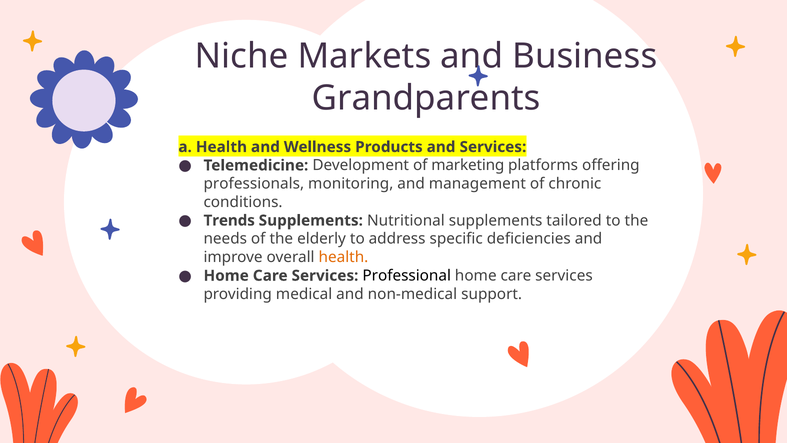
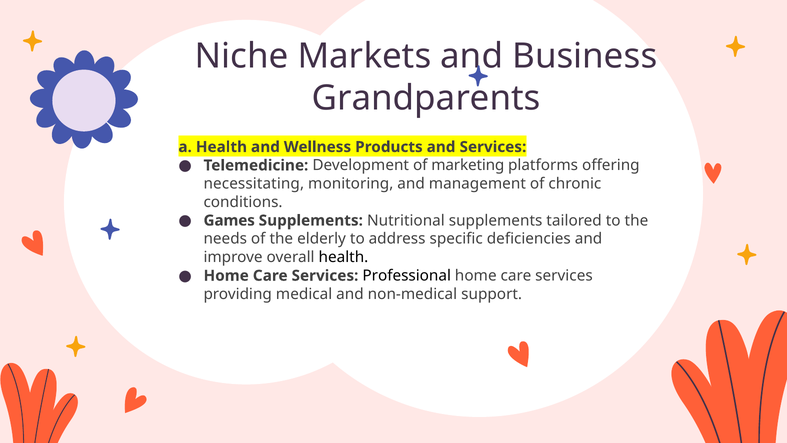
professionals: professionals -> necessitating
Trends: Trends -> Games
health at (343, 257) colour: orange -> black
